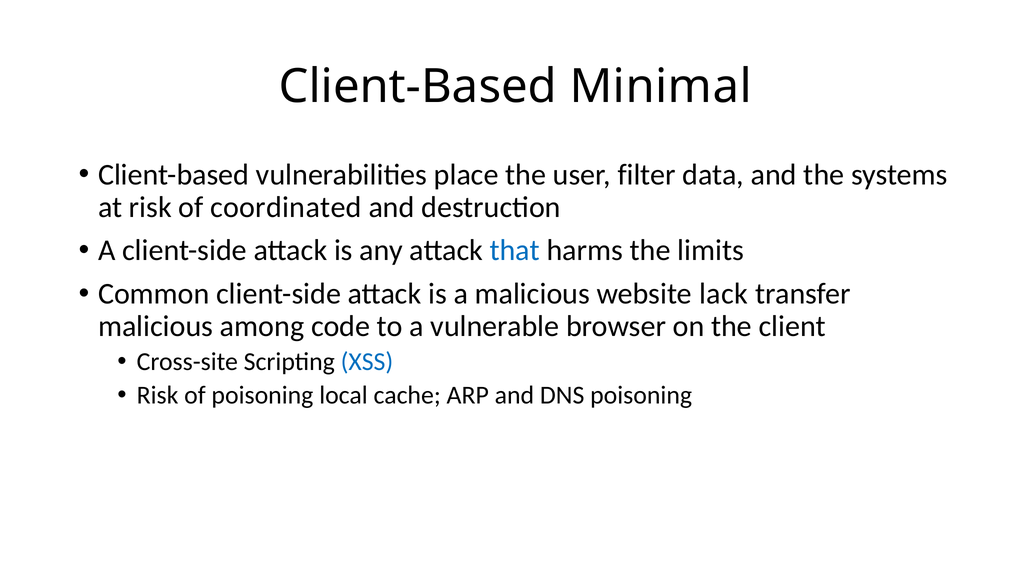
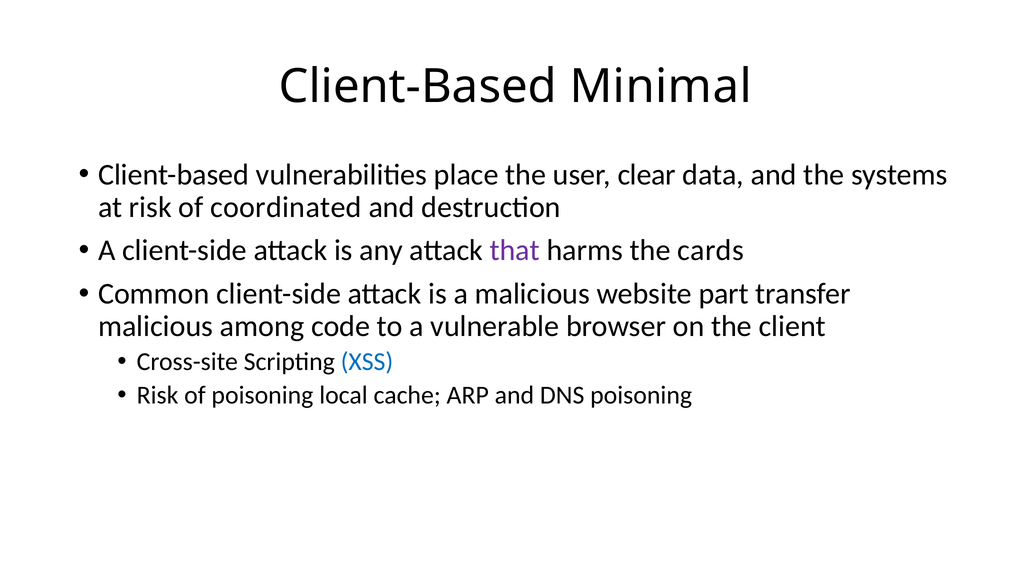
filter: filter -> clear
that colour: blue -> purple
limits: limits -> cards
lack: lack -> part
